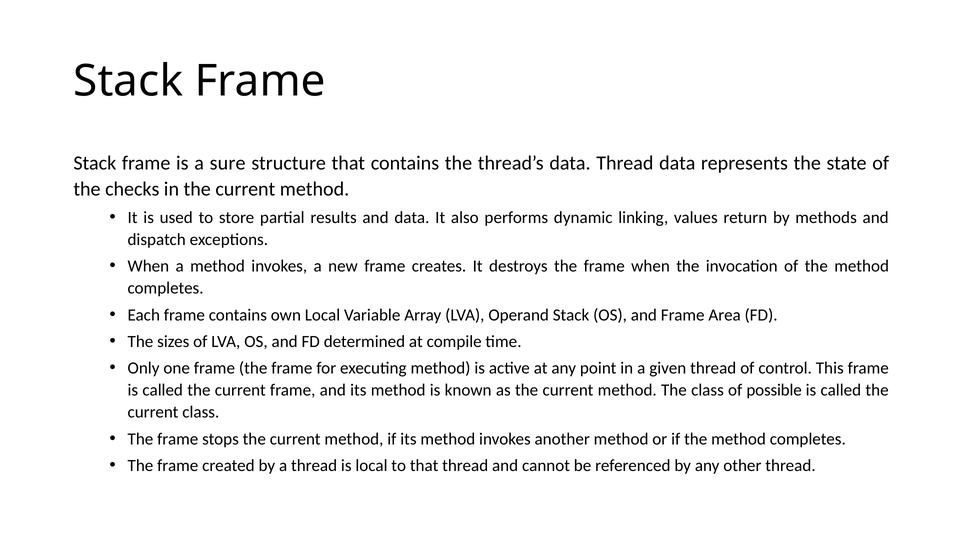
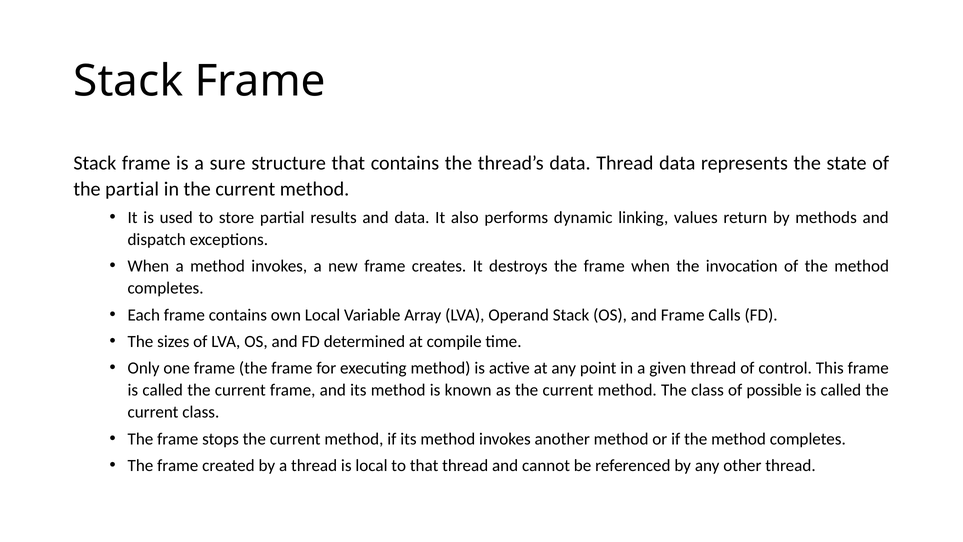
the checks: checks -> partial
Area: Area -> Calls
